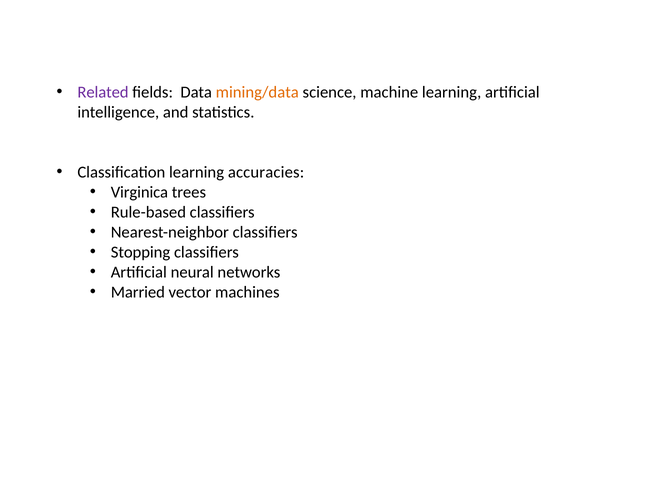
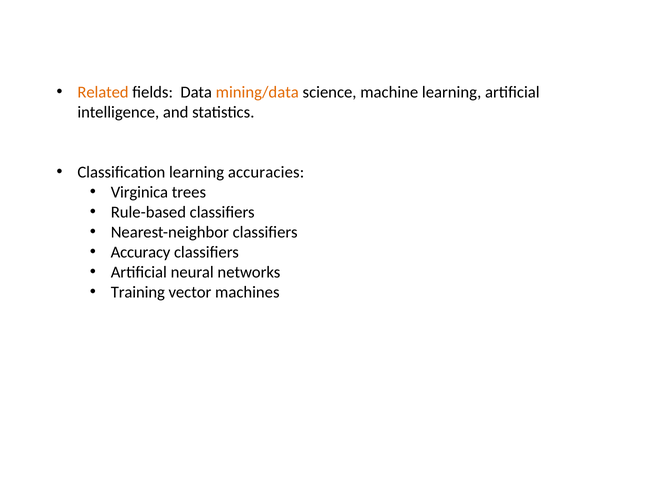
Related colour: purple -> orange
Stopping: Stopping -> Accuracy
Married: Married -> Training
